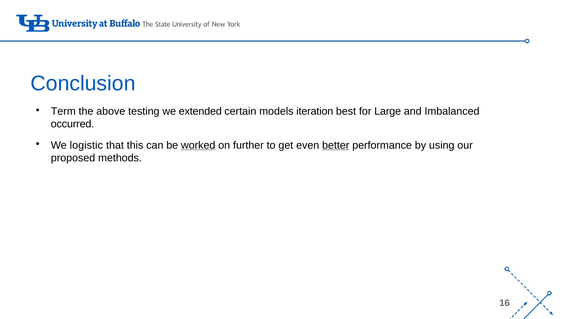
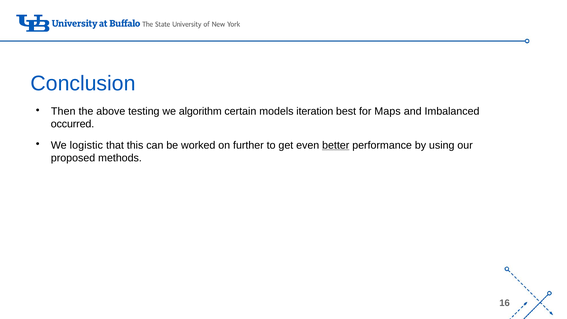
Term: Term -> Then
extended: extended -> algorithm
Large: Large -> Maps
worked underline: present -> none
